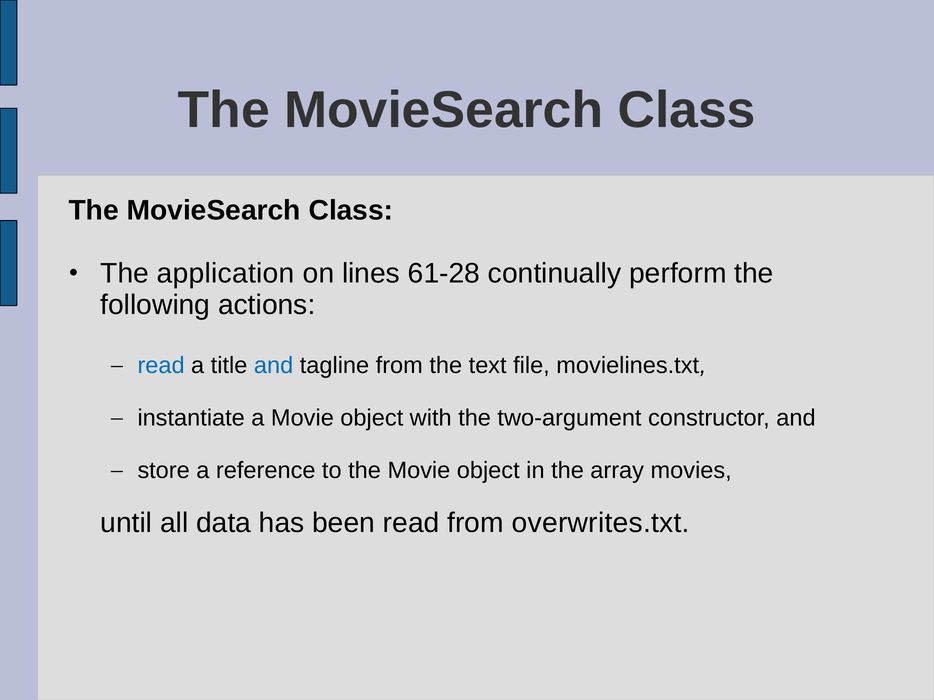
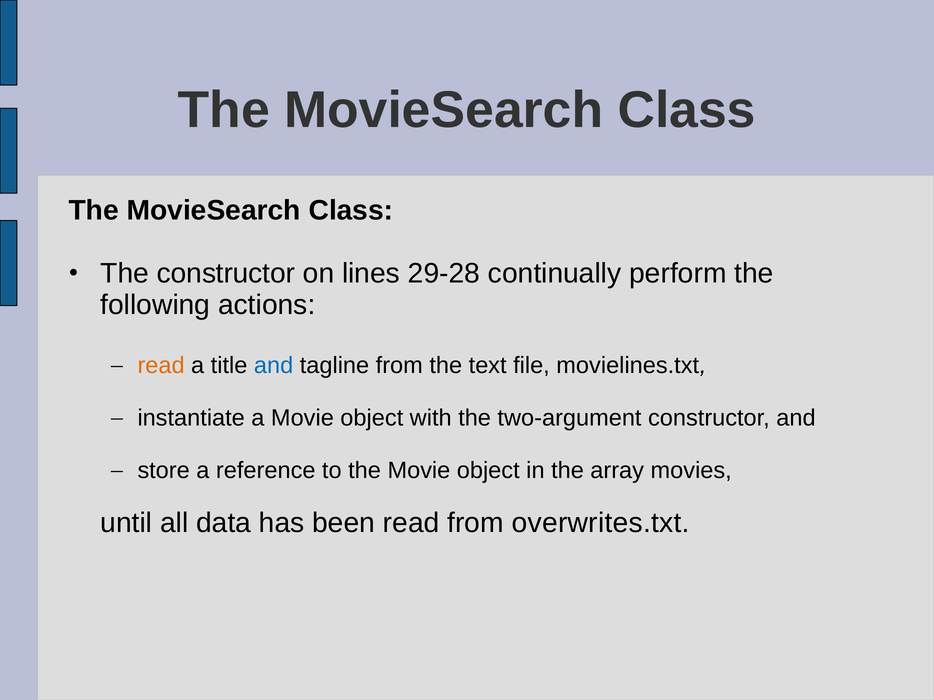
The application: application -> constructor
61-28: 61-28 -> 29-28
read at (161, 366) colour: blue -> orange
